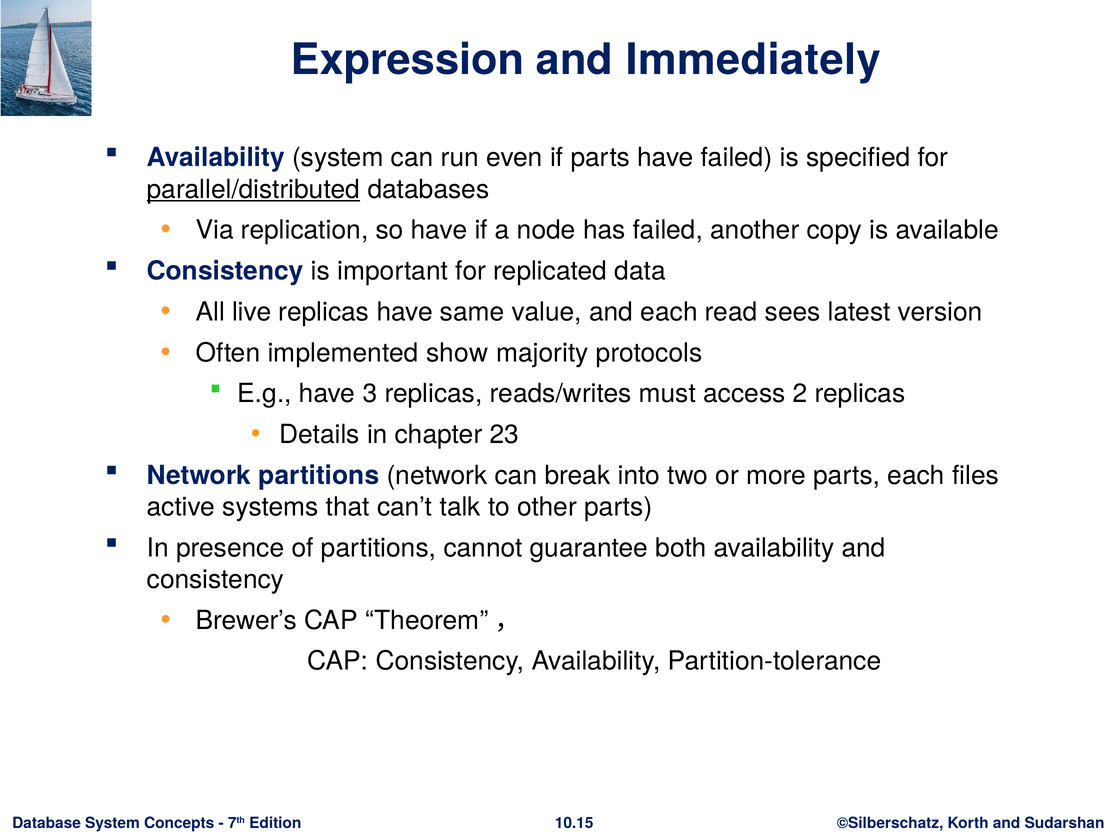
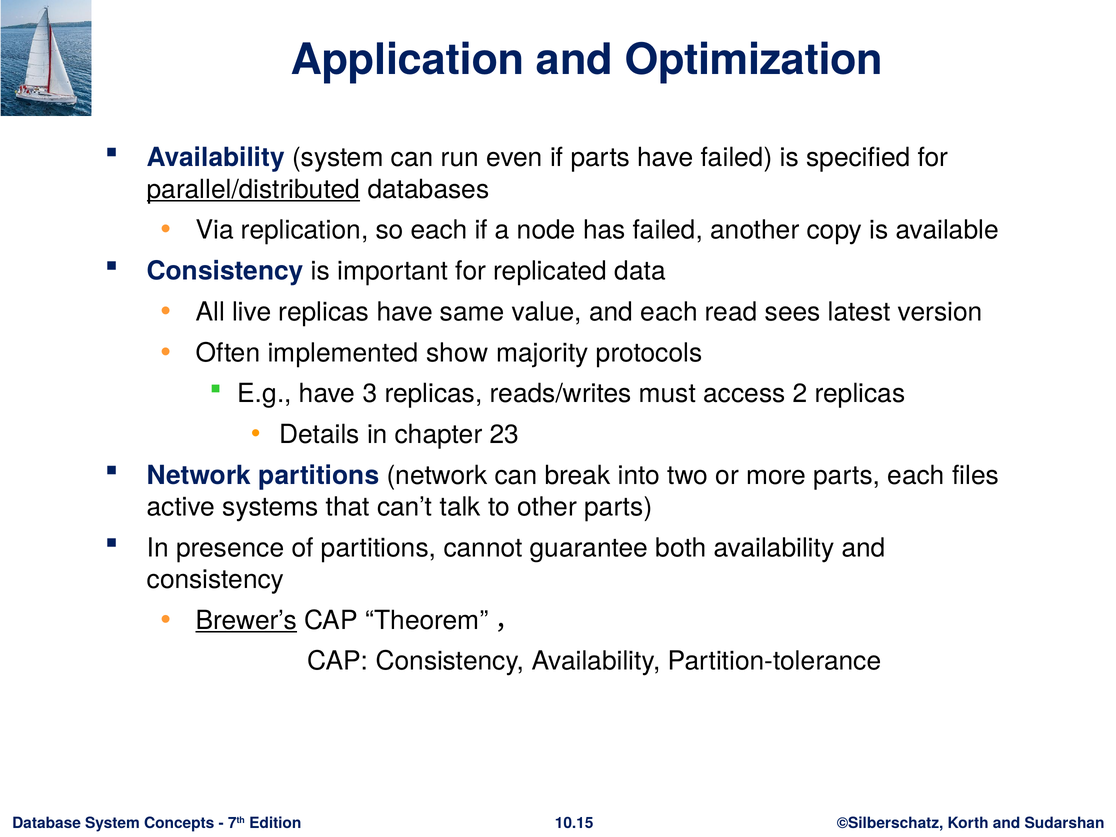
Expression: Expression -> Application
Immediately: Immediately -> Optimization
so have: have -> each
Brewer’s underline: none -> present
